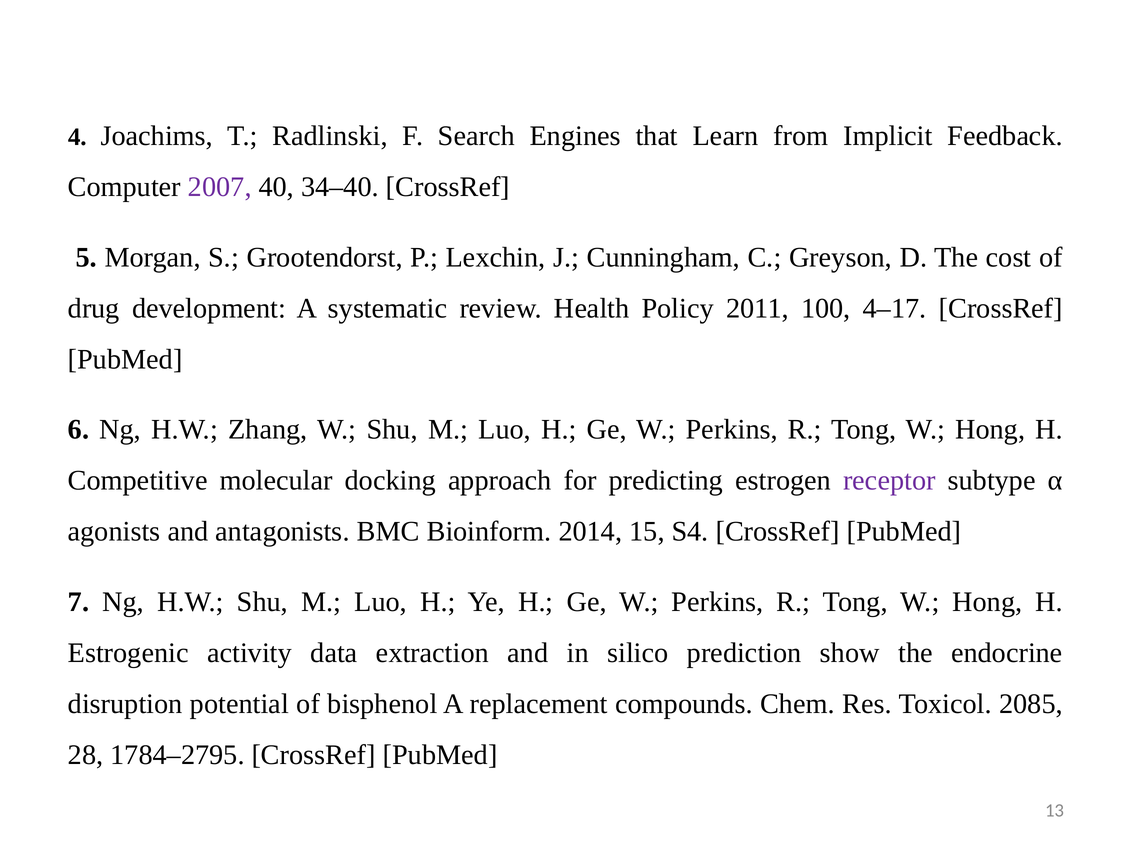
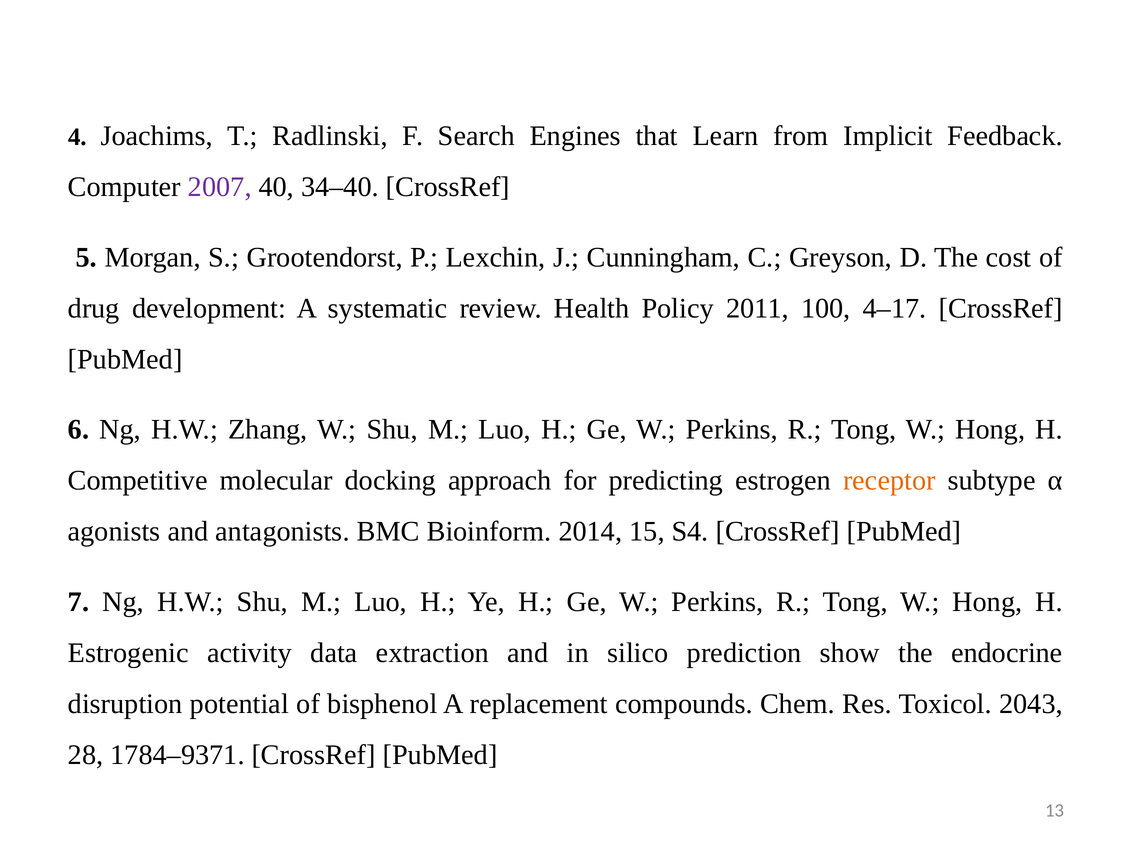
receptor colour: purple -> orange
2085: 2085 -> 2043
1784–2795: 1784–2795 -> 1784–9371
